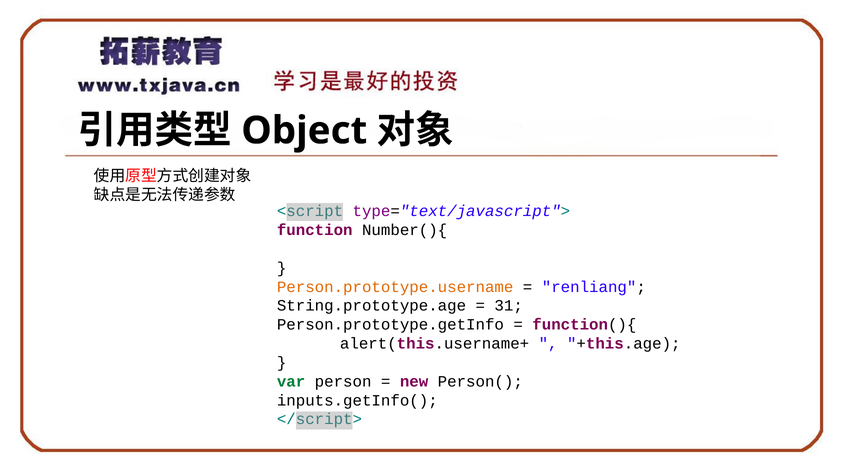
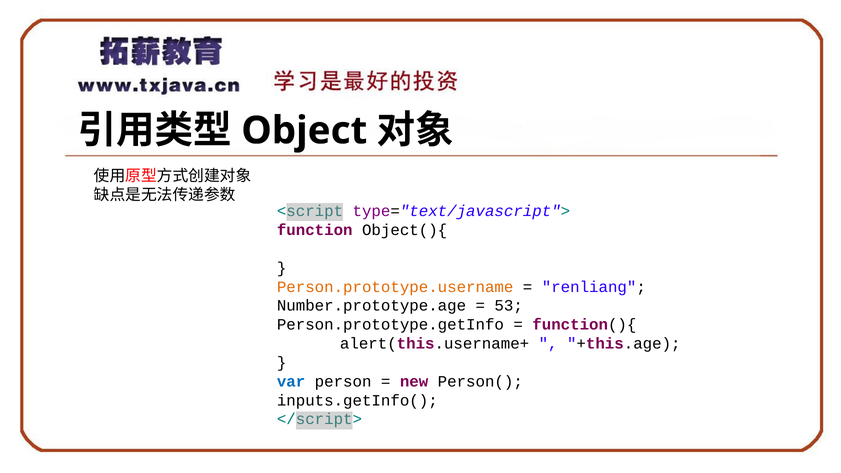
Number(){: Number(){ -> Object(){
String.prototype.age: String.prototype.age -> Number.prototype.age
31: 31 -> 53
var colour: green -> blue
